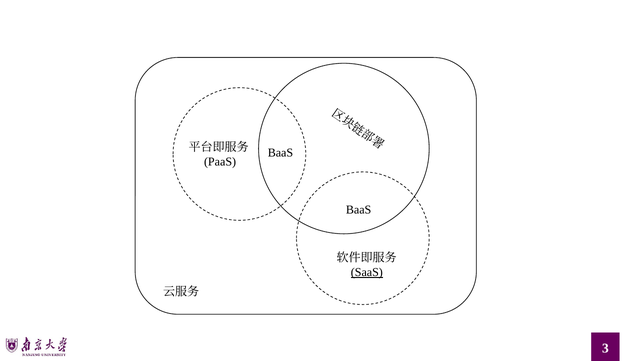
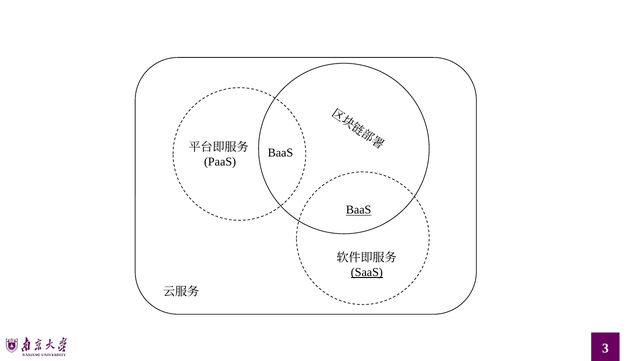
BaaS at (359, 210) underline: none -> present
